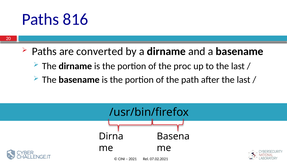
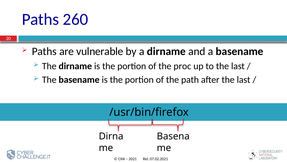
816: 816 -> 260
converted: converted -> vulnerable
